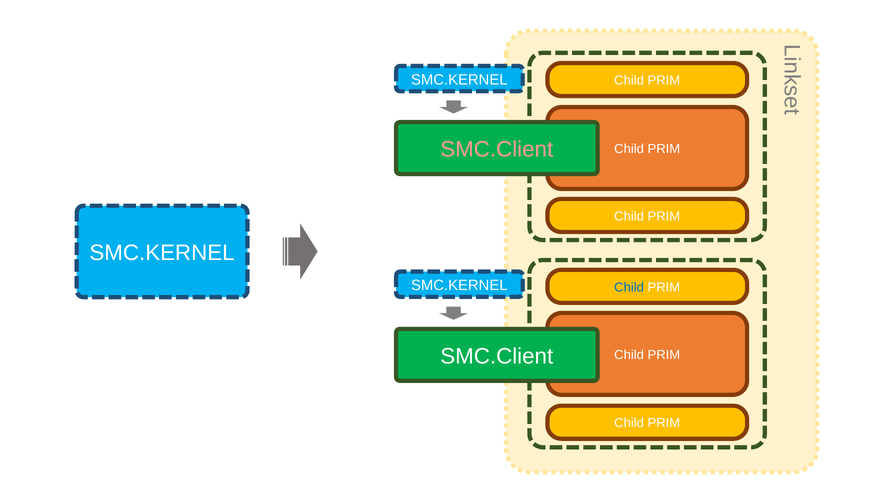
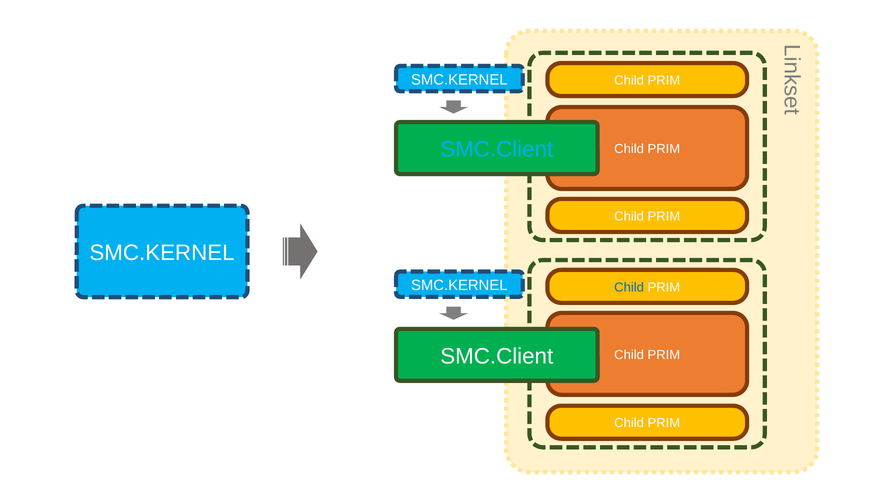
SMC.Client at (497, 150) colour: pink -> light blue
